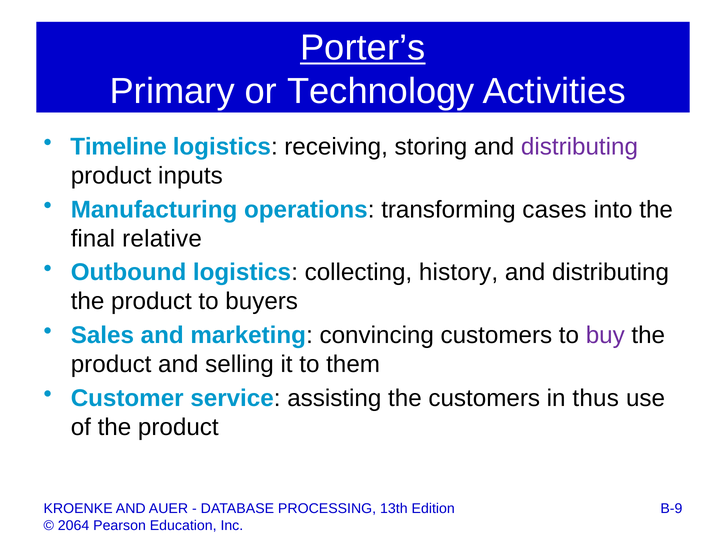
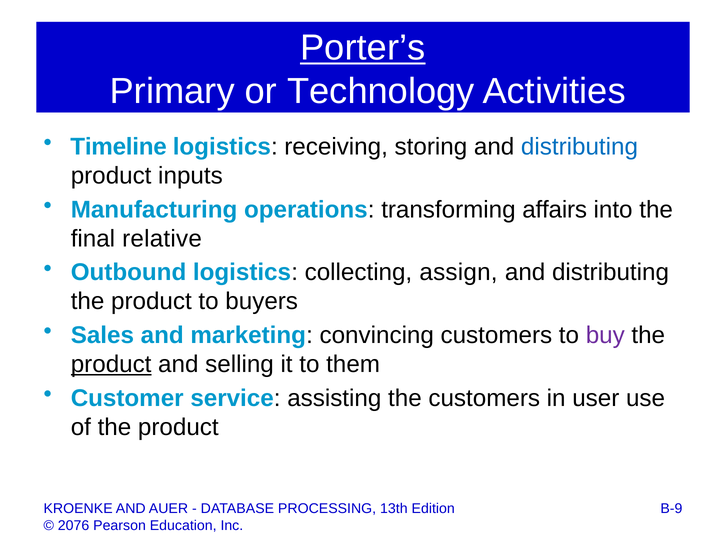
distributing at (579, 147) colour: purple -> blue
cases: cases -> affairs
history: history -> assign
product at (111, 365) underline: none -> present
thus: thus -> user
2064: 2064 -> 2076
